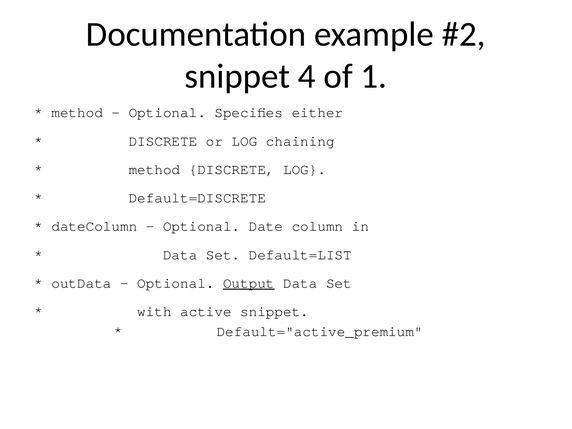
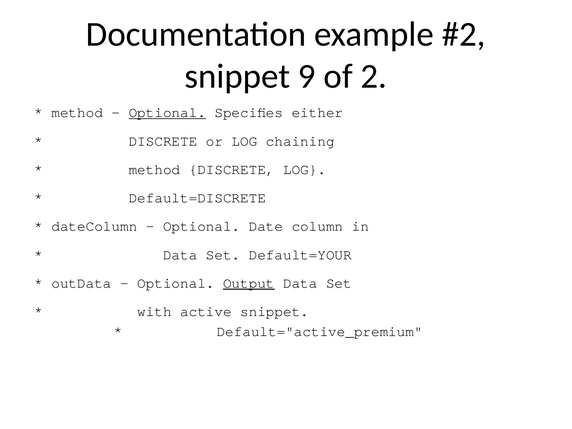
4: 4 -> 9
1: 1 -> 2
Optional at (167, 113) underline: none -> present
Default=LIST: Default=LIST -> Default=YOUR
